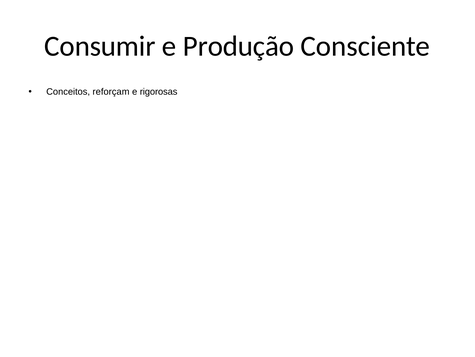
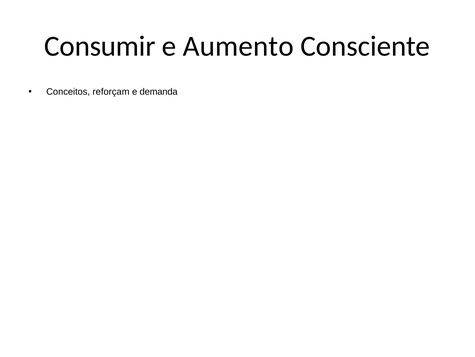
Produção: Produção -> Aumento
rigorosas: rigorosas -> demanda
